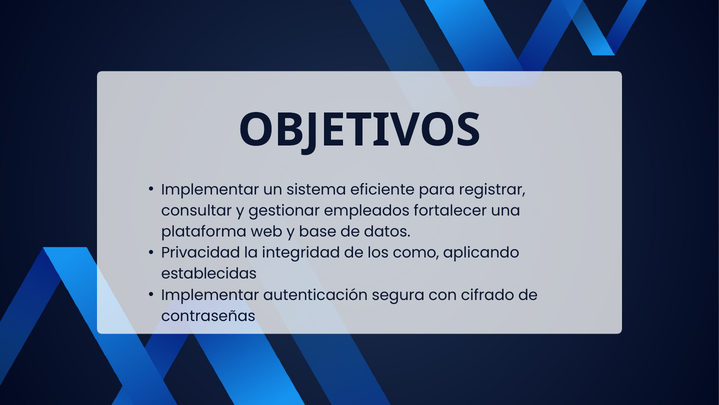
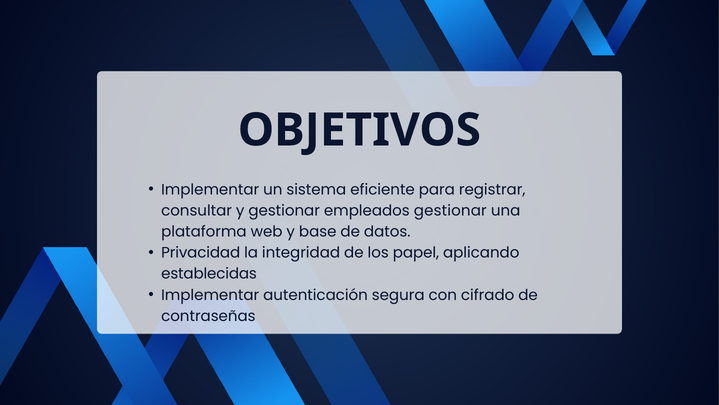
empleados fortalecer: fortalecer -> gestionar
como: como -> papel
